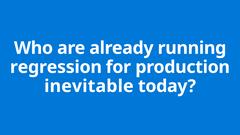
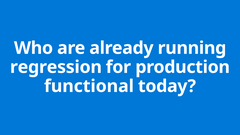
inevitable: inevitable -> functional
